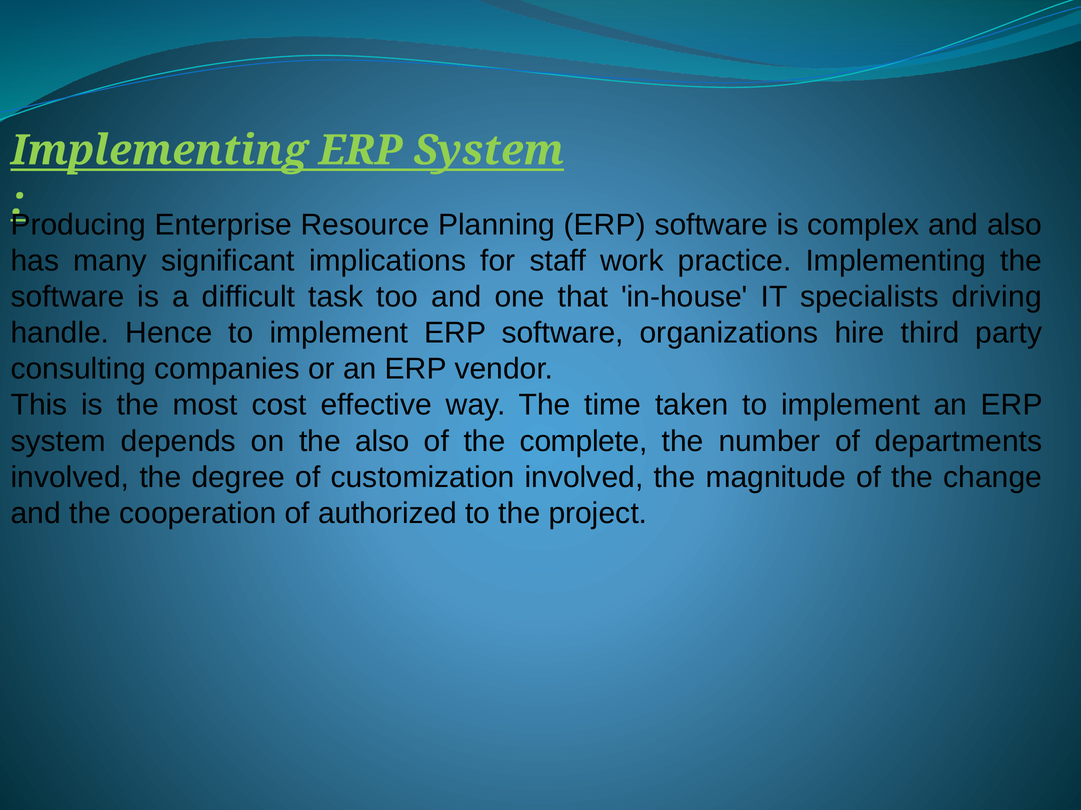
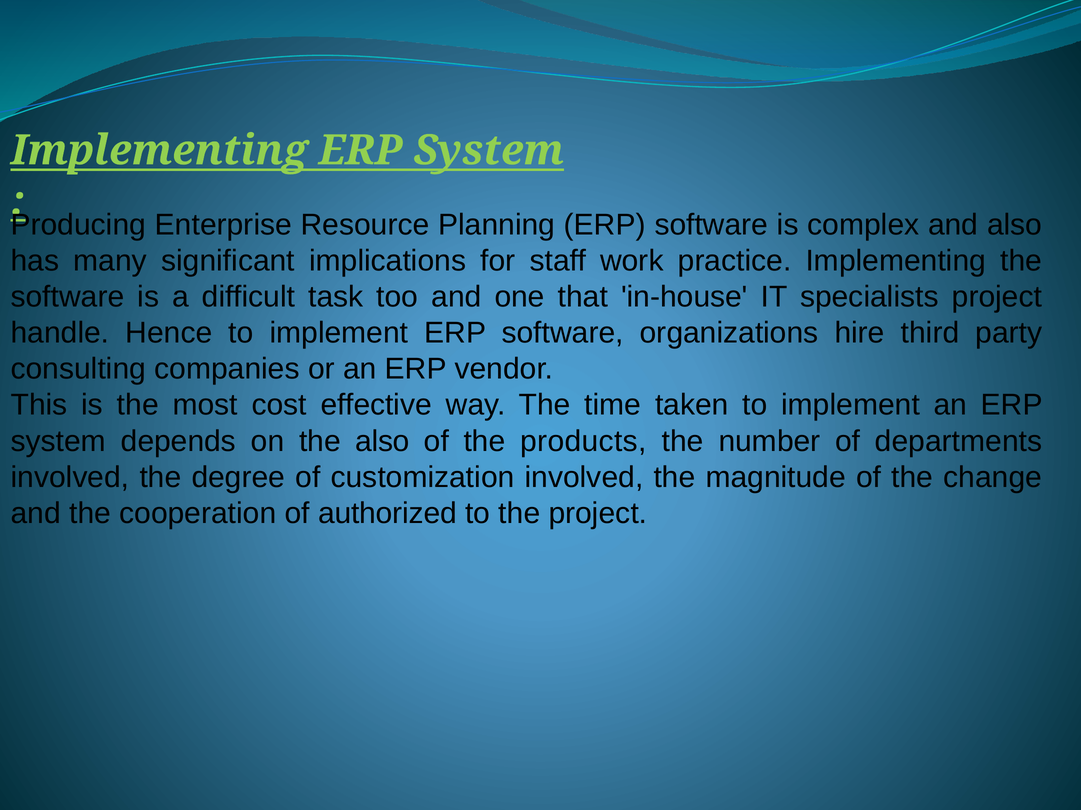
specialists driving: driving -> project
complete: complete -> products
